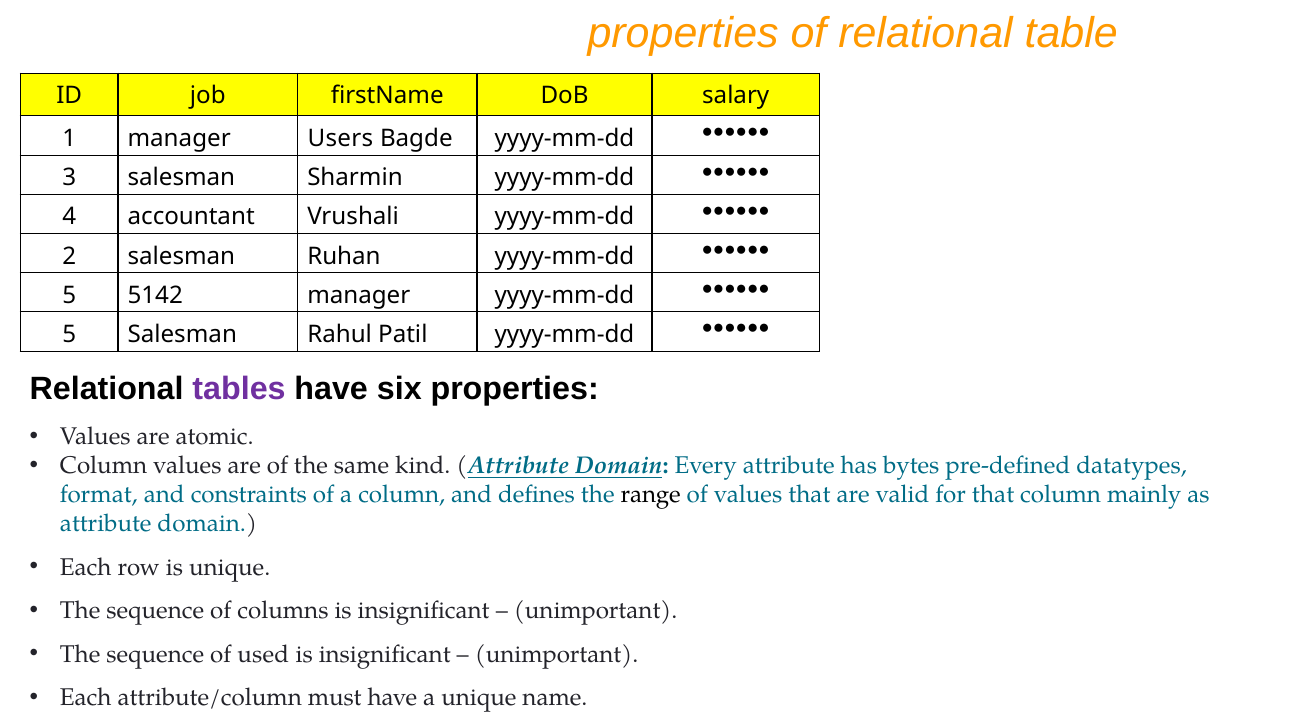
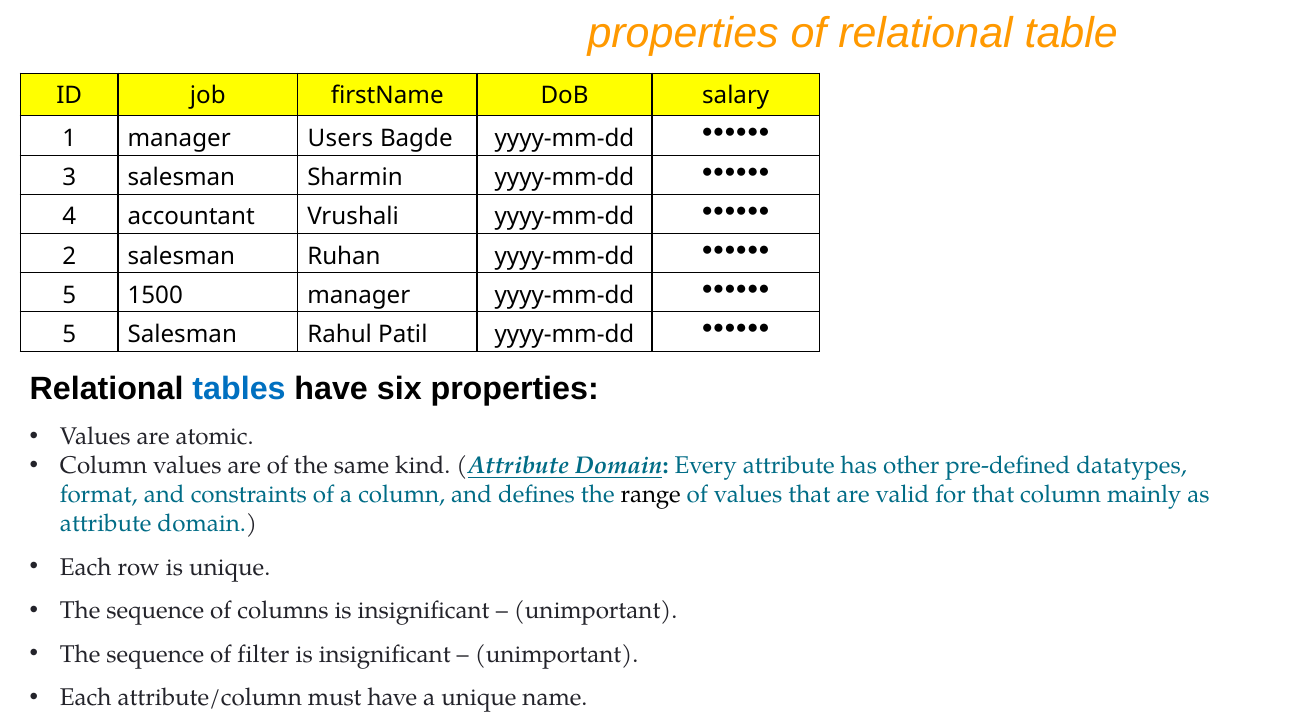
5142: 5142 -> 1500
tables colour: purple -> blue
bytes: bytes -> other
used: used -> filter
